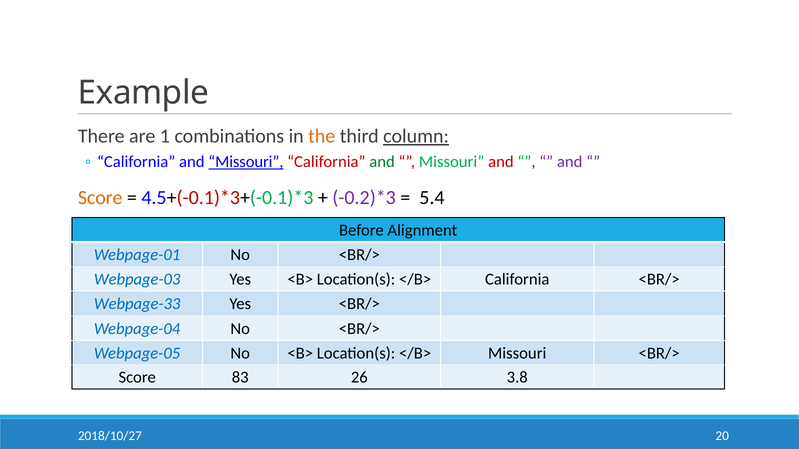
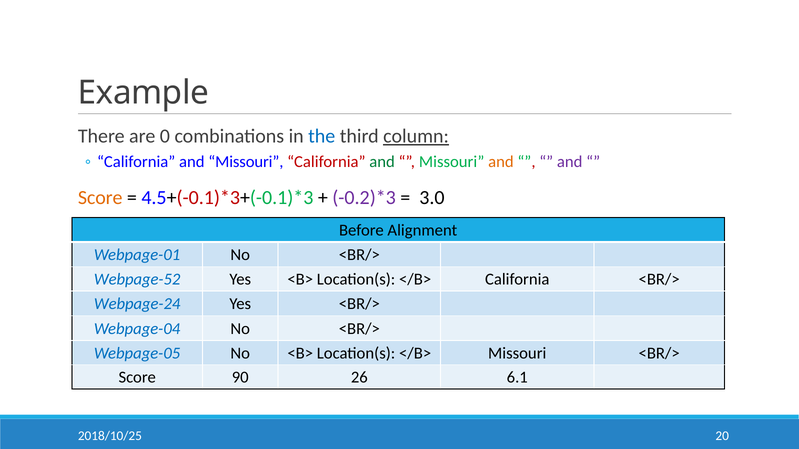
1: 1 -> 0
the colour: orange -> blue
Missouri at (246, 162) underline: present -> none
and at (501, 162) colour: red -> orange
5.4: 5.4 -> 3.0
Webpage-03: Webpage-03 -> Webpage-52
Webpage-33: Webpage-33 -> Webpage-24
83: 83 -> 90
3.8: 3.8 -> 6.1
2018/10/27: 2018/10/27 -> 2018/10/25
